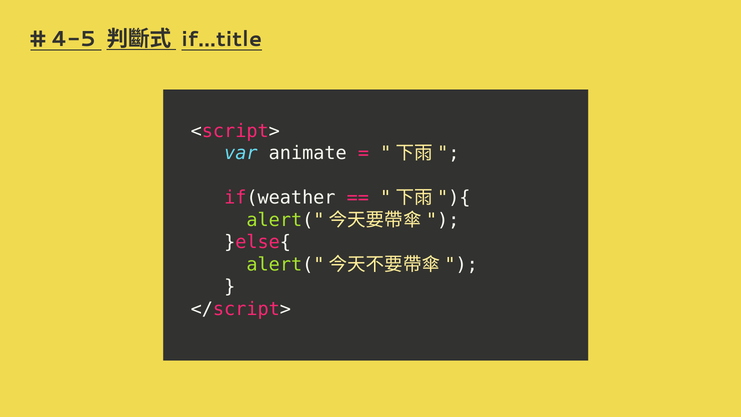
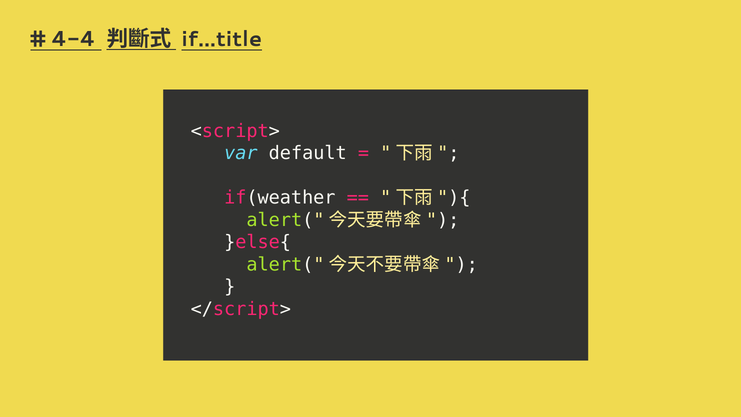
4-5: 4-5 -> 4-4
animate: animate -> default
